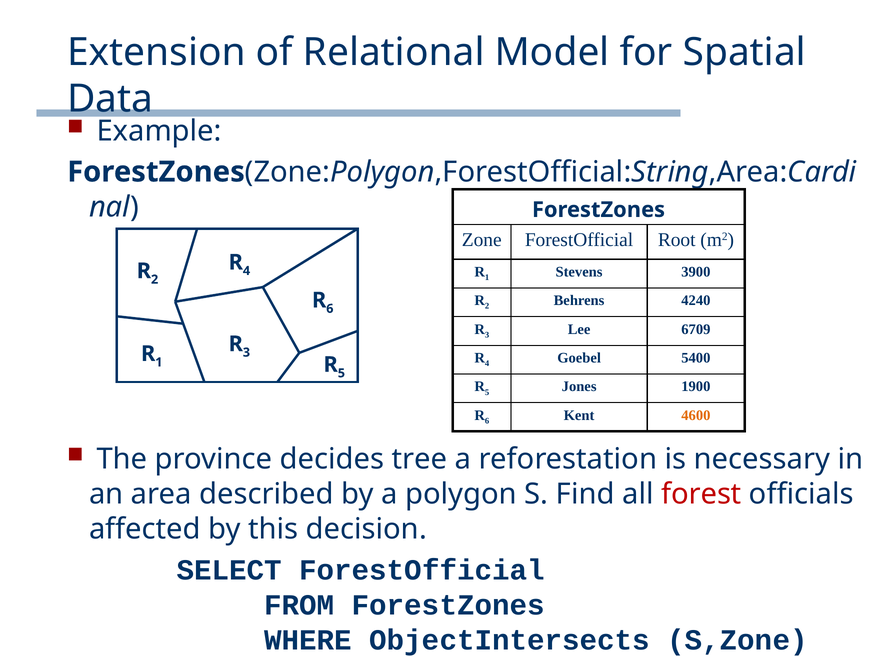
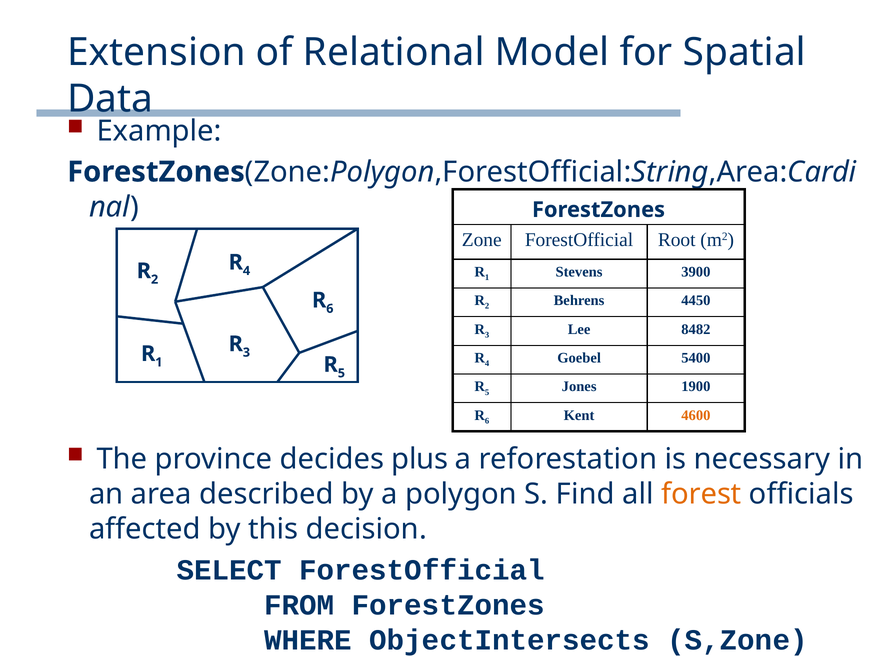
4240: 4240 -> 4450
6709: 6709 -> 8482
tree: tree -> plus
forest colour: red -> orange
